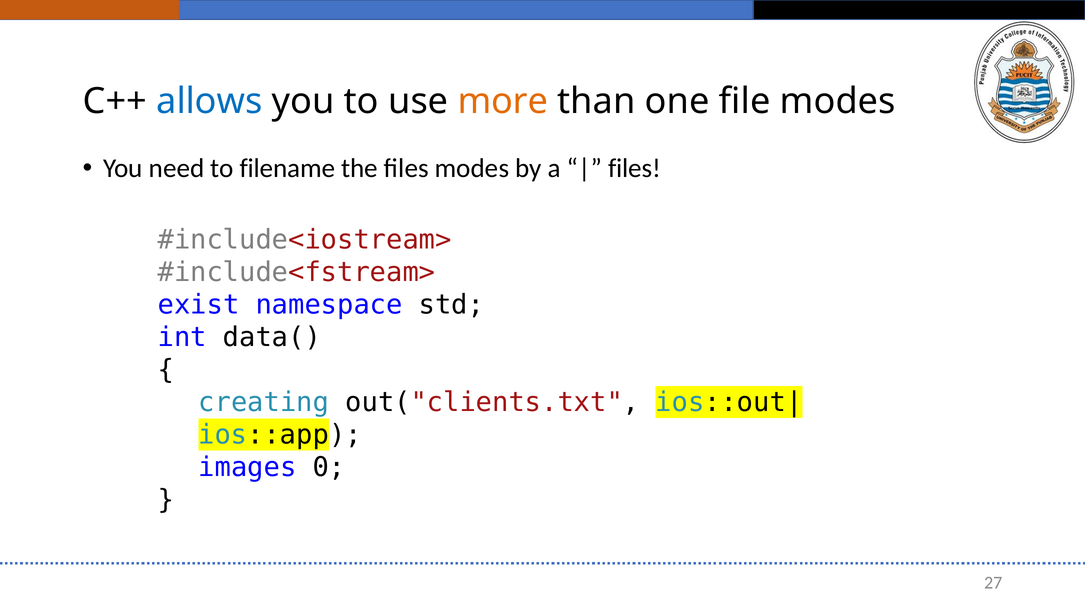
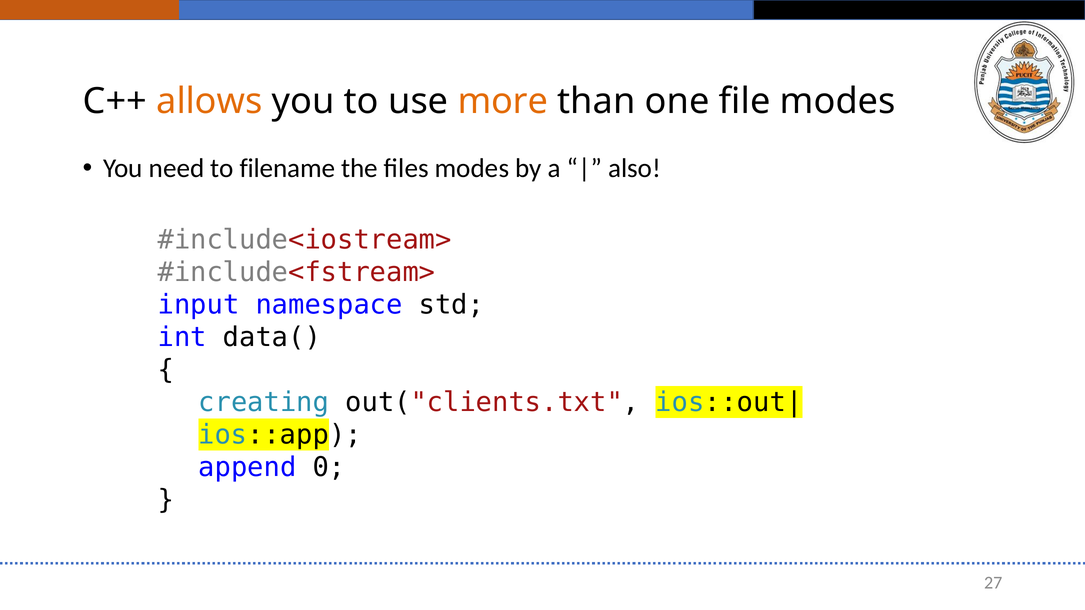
allows colour: blue -> orange
files at (635, 169): files -> also
exist: exist -> input
images: images -> append
